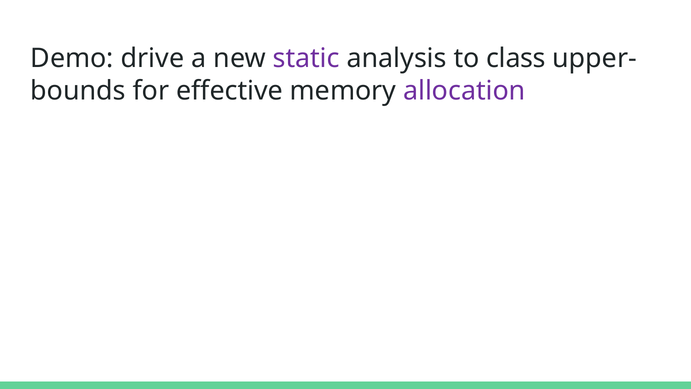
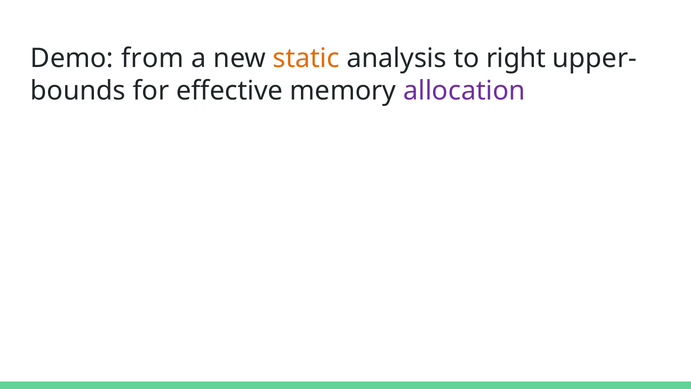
drive: drive -> from
static colour: purple -> orange
class: class -> right
